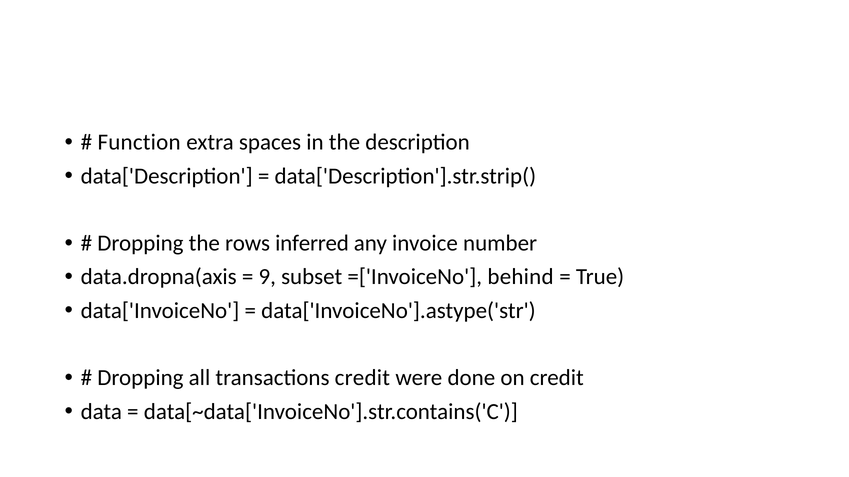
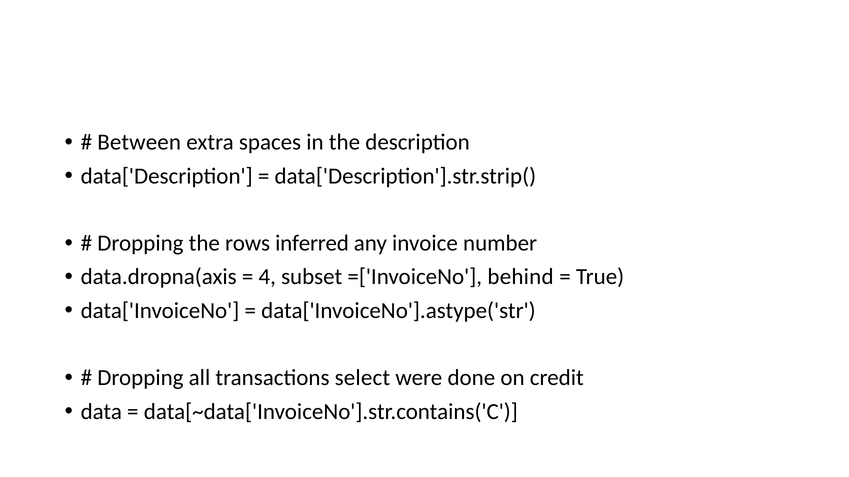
Function: Function -> Between
9: 9 -> 4
transactions credit: credit -> select
